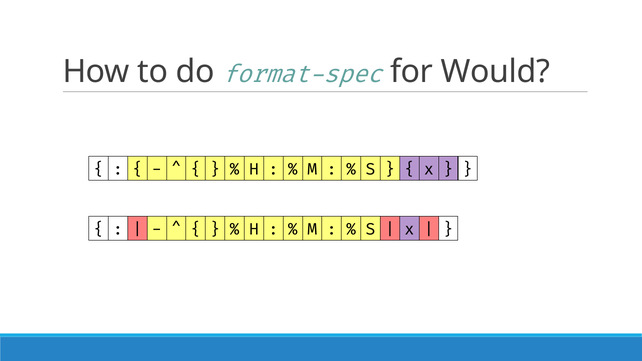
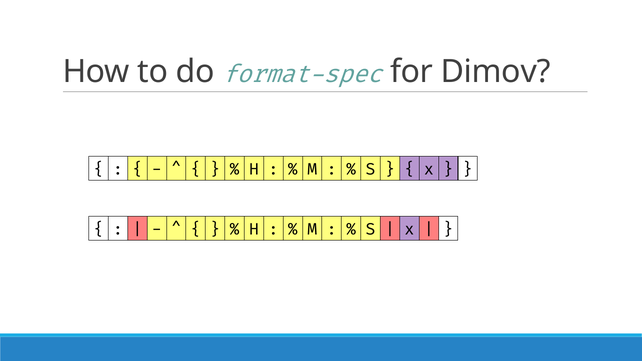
Would: Would -> Dimov
